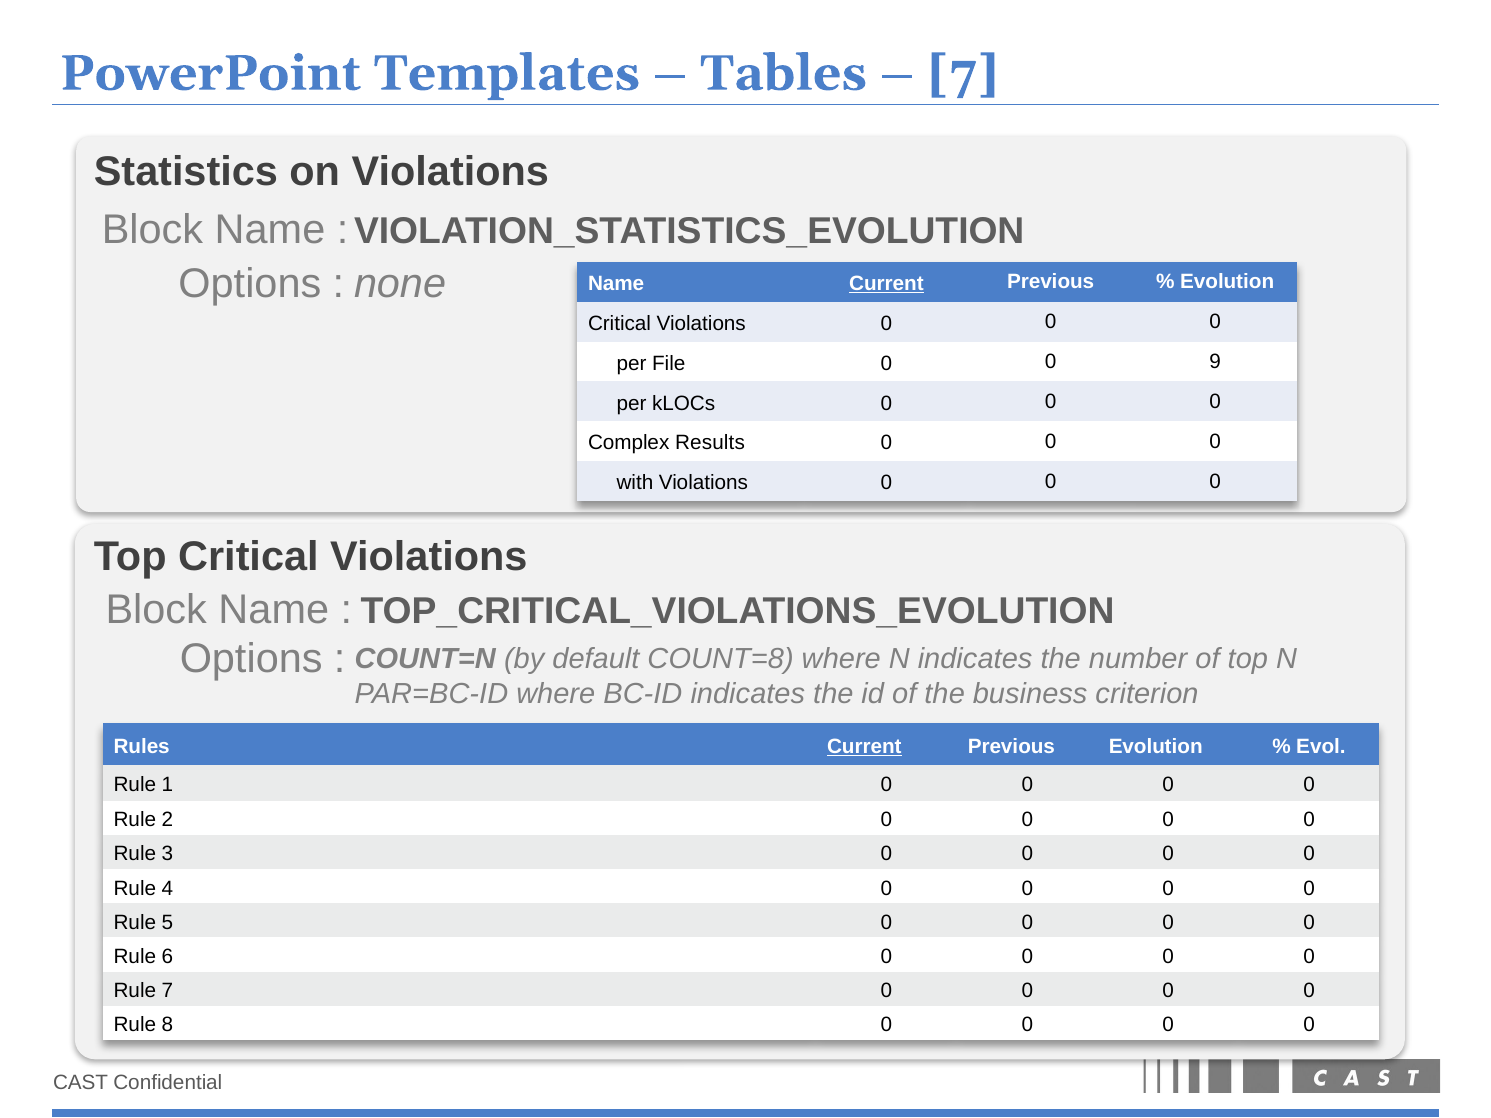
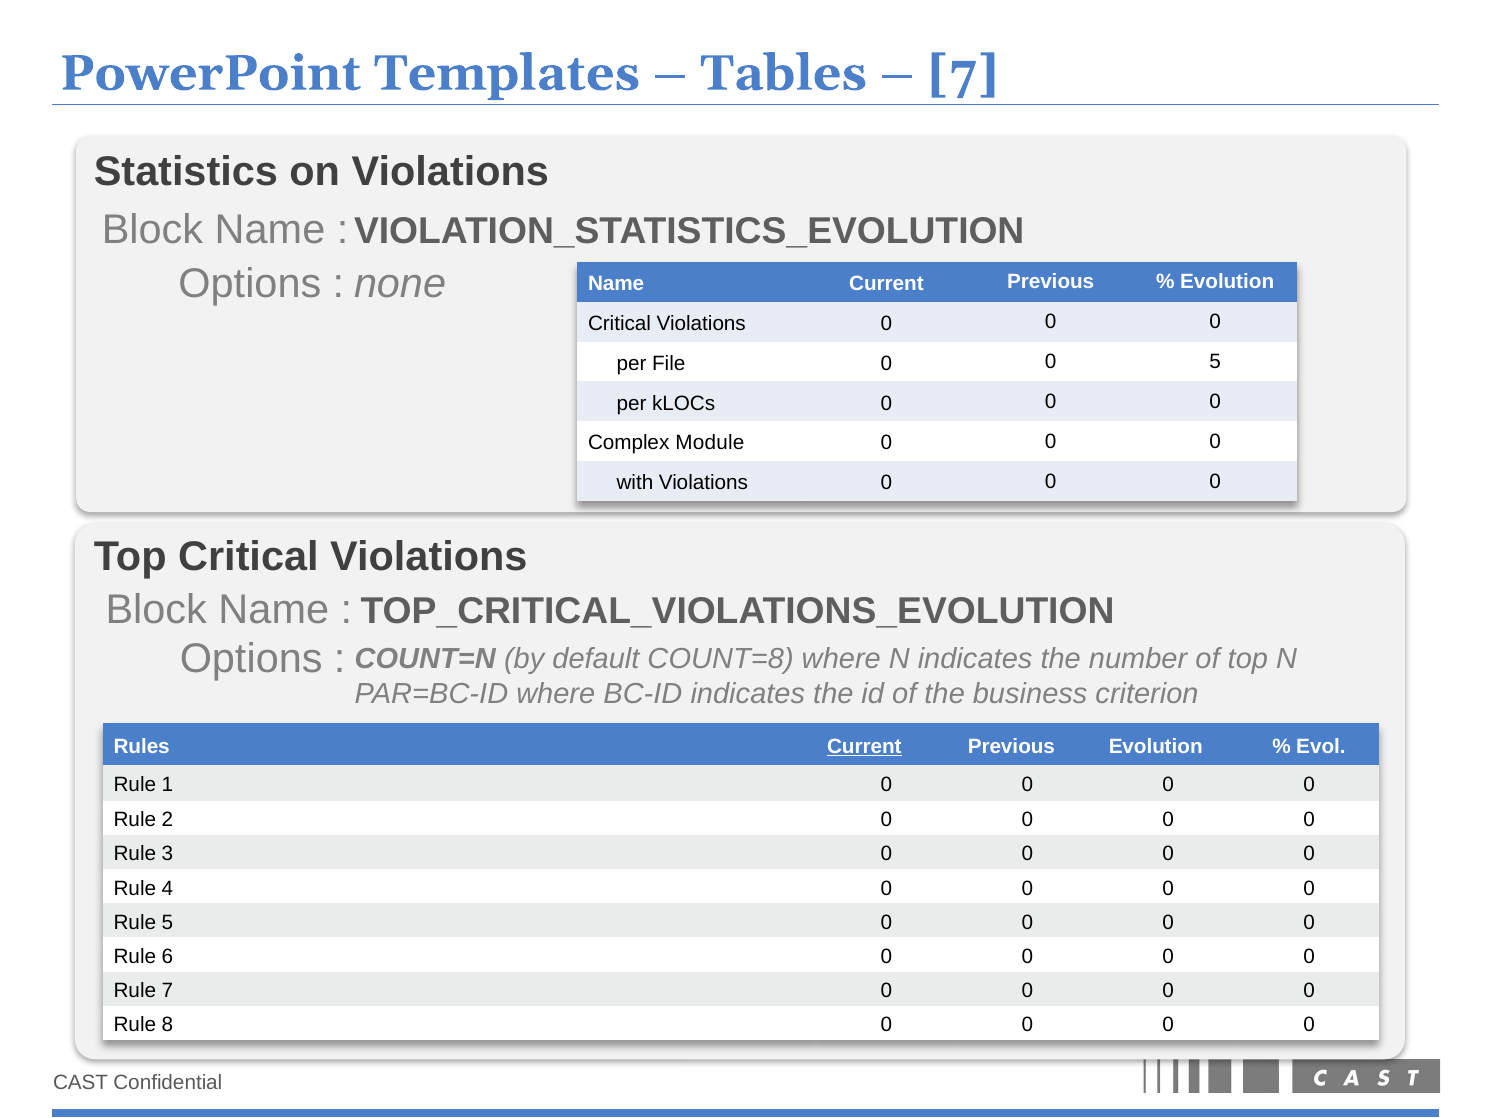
Current at (886, 284) underline: present -> none
0 9: 9 -> 5
Results: Results -> Module
